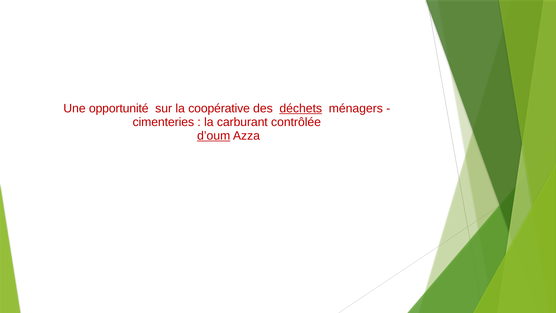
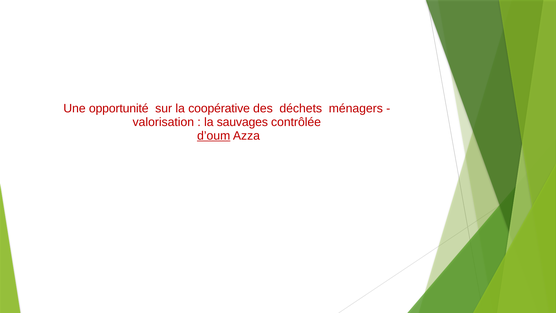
déchets underline: present -> none
cimenteries: cimenteries -> valorisation
carburant: carburant -> sauvages
